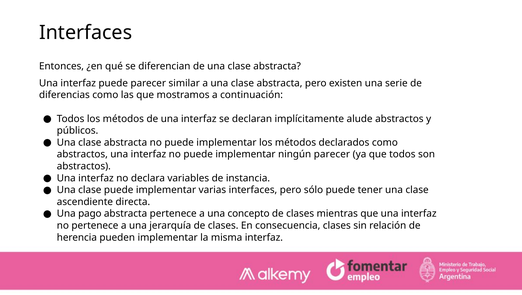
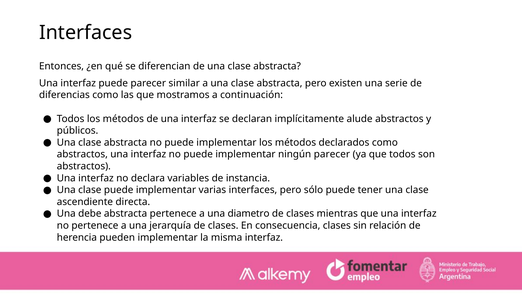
pago: pago -> debe
concepto: concepto -> diametro
